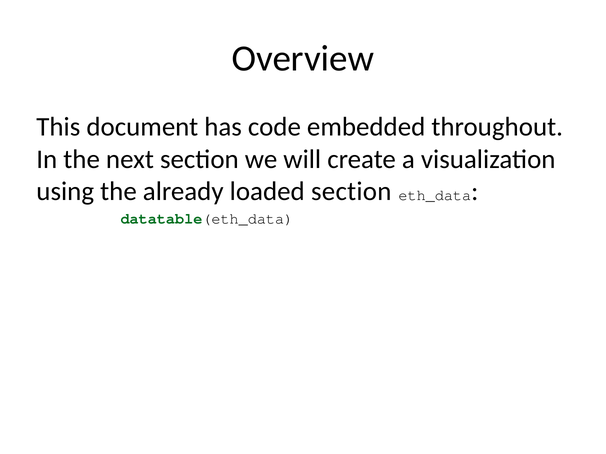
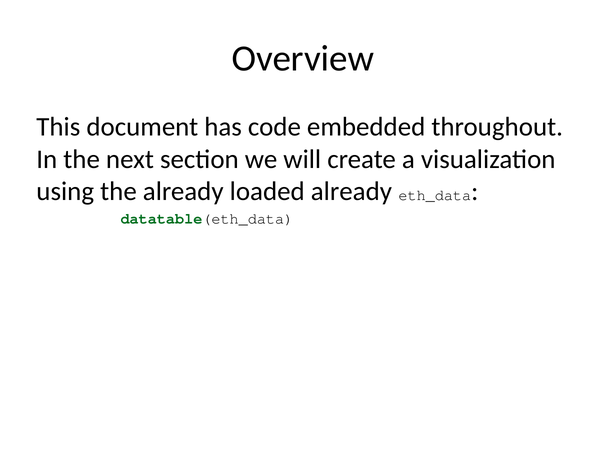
loaded section: section -> already
